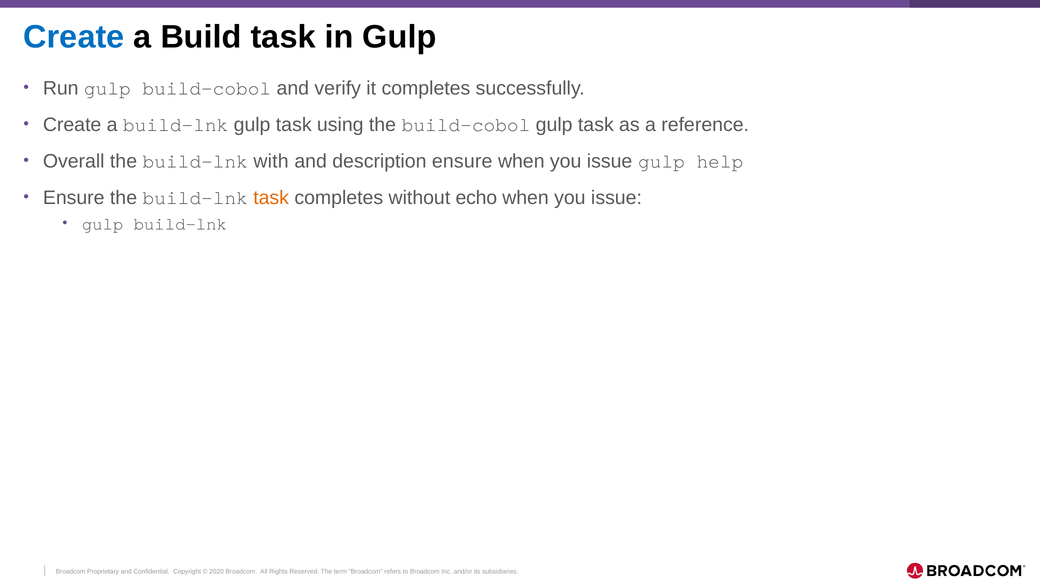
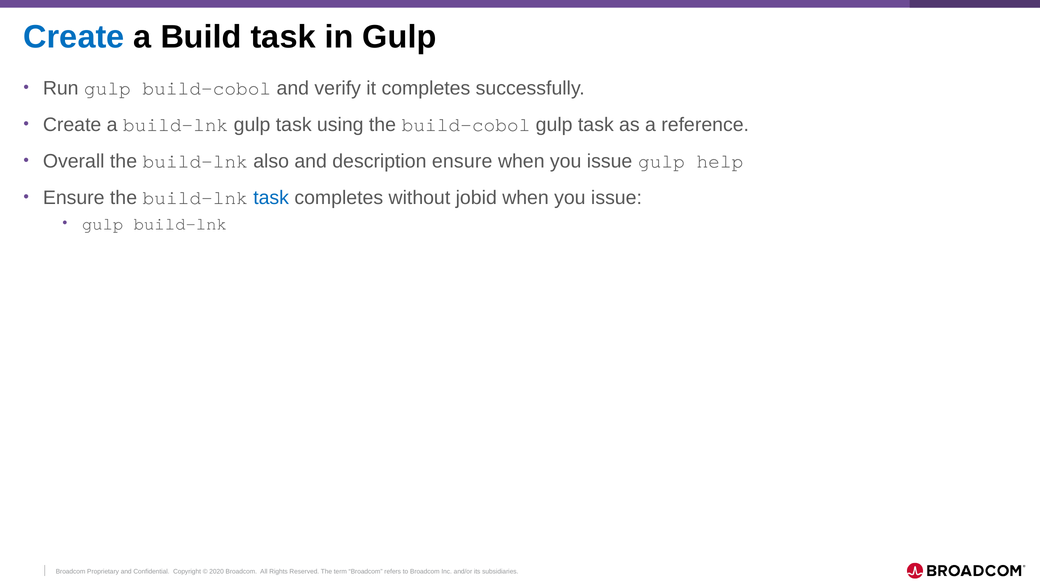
with: with -> also
task at (271, 198) colour: orange -> blue
echo: echo -> jobid
